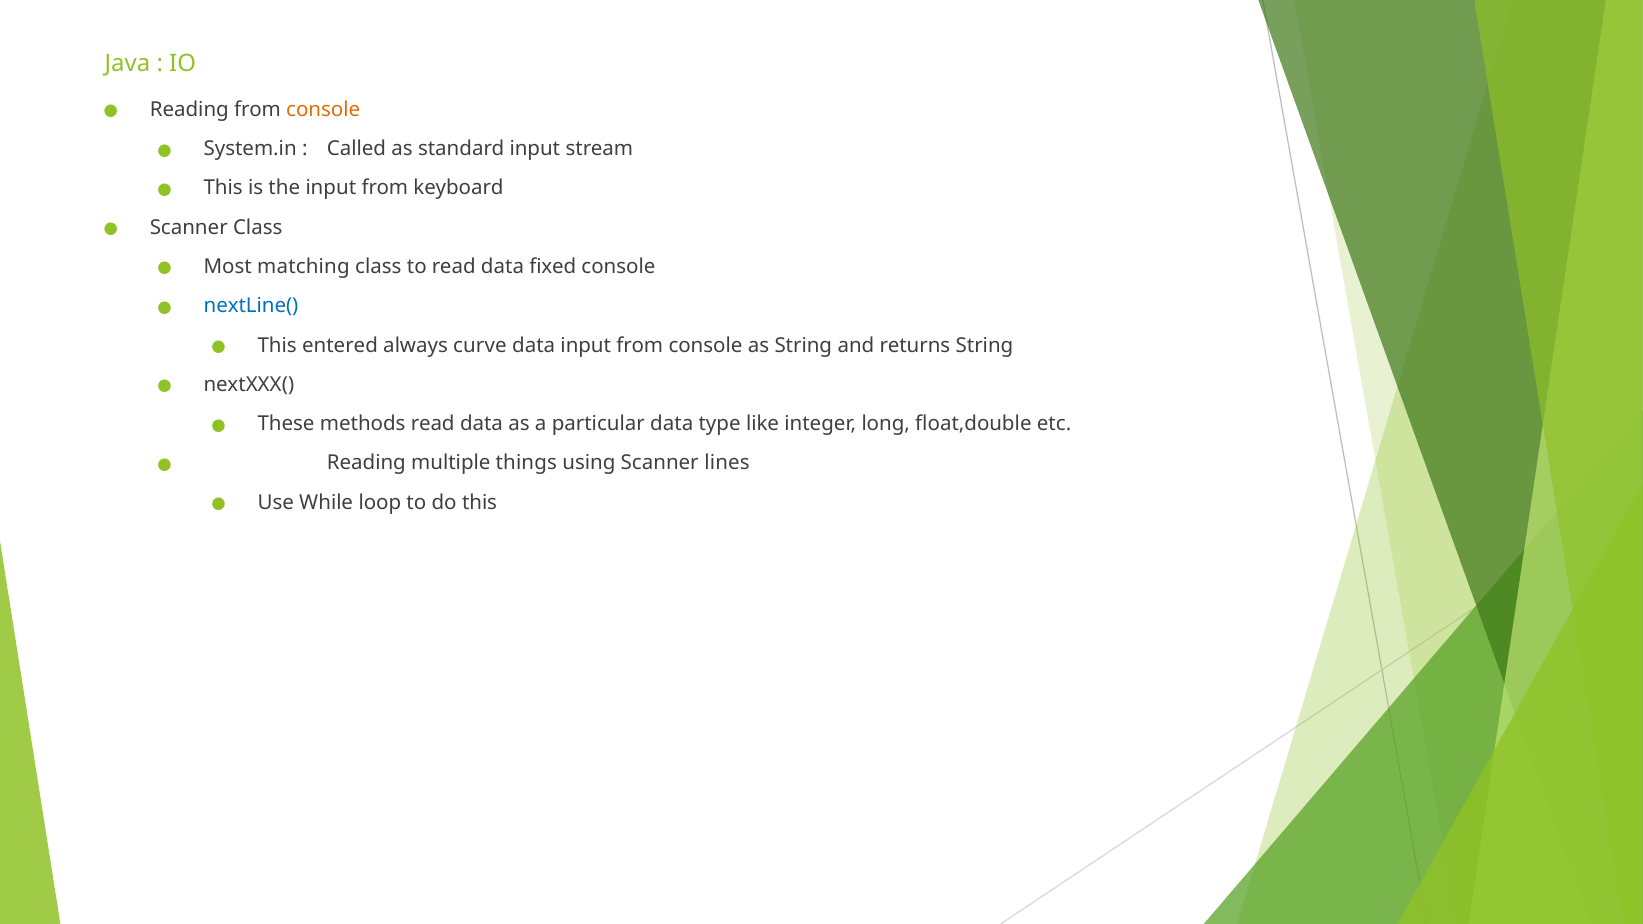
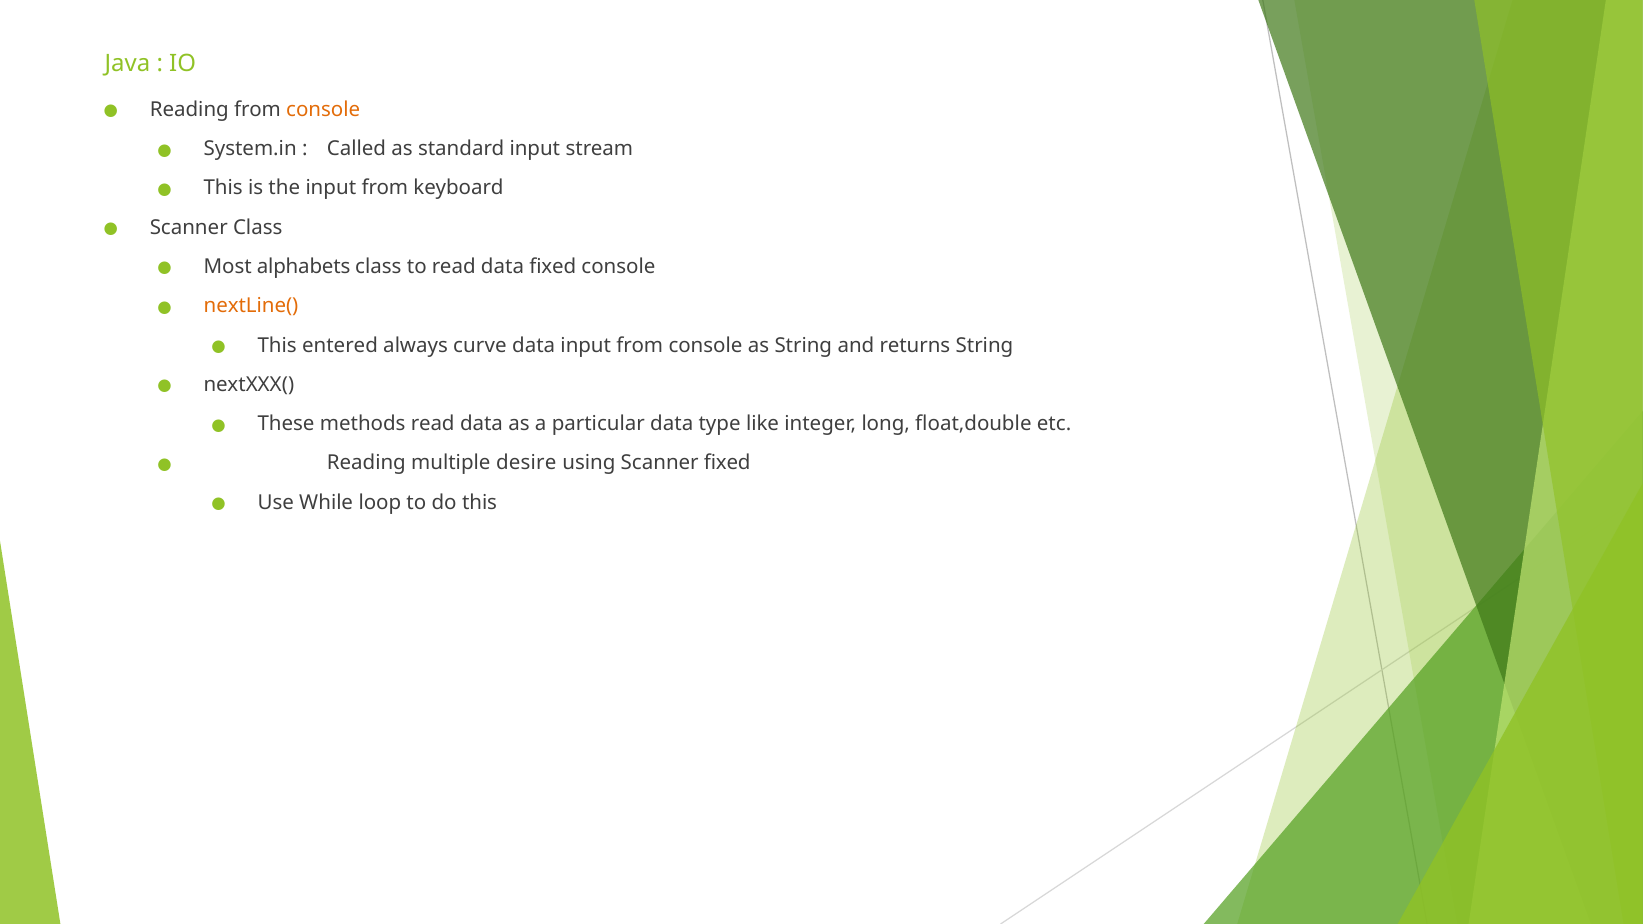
matching: matching -> alphabets
nextLine( colour: blue -> orange
things: things -> desire
Scanner lines: lines -> fixed
